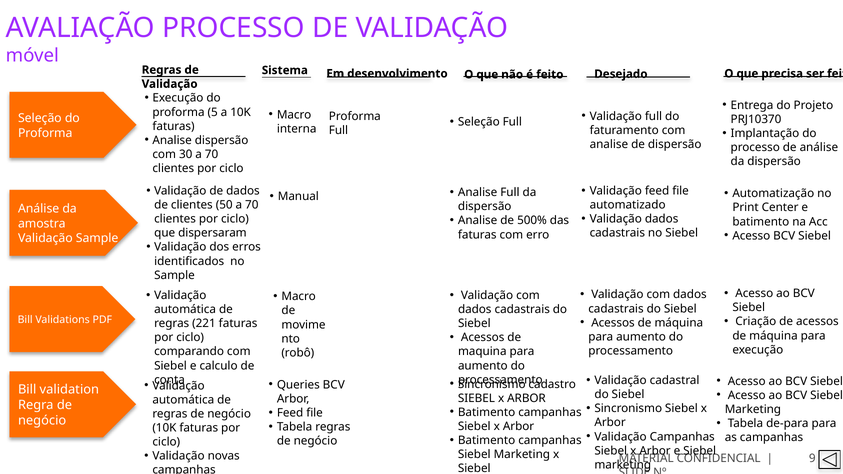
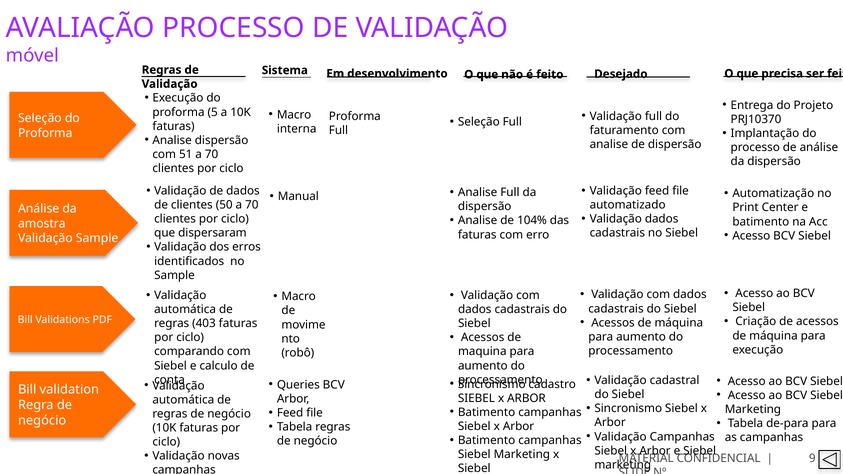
30: 30 -> 51
500%: 500% -> 104%
221: 221 -> 403
